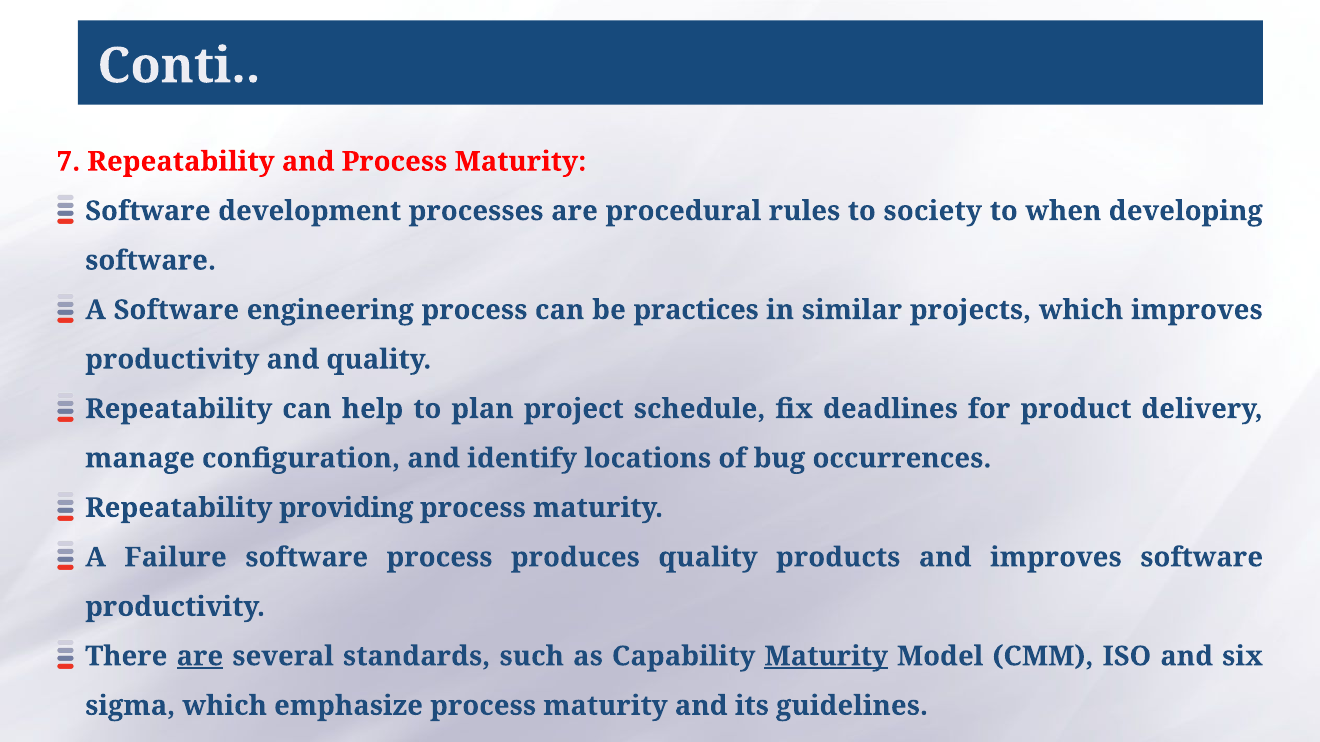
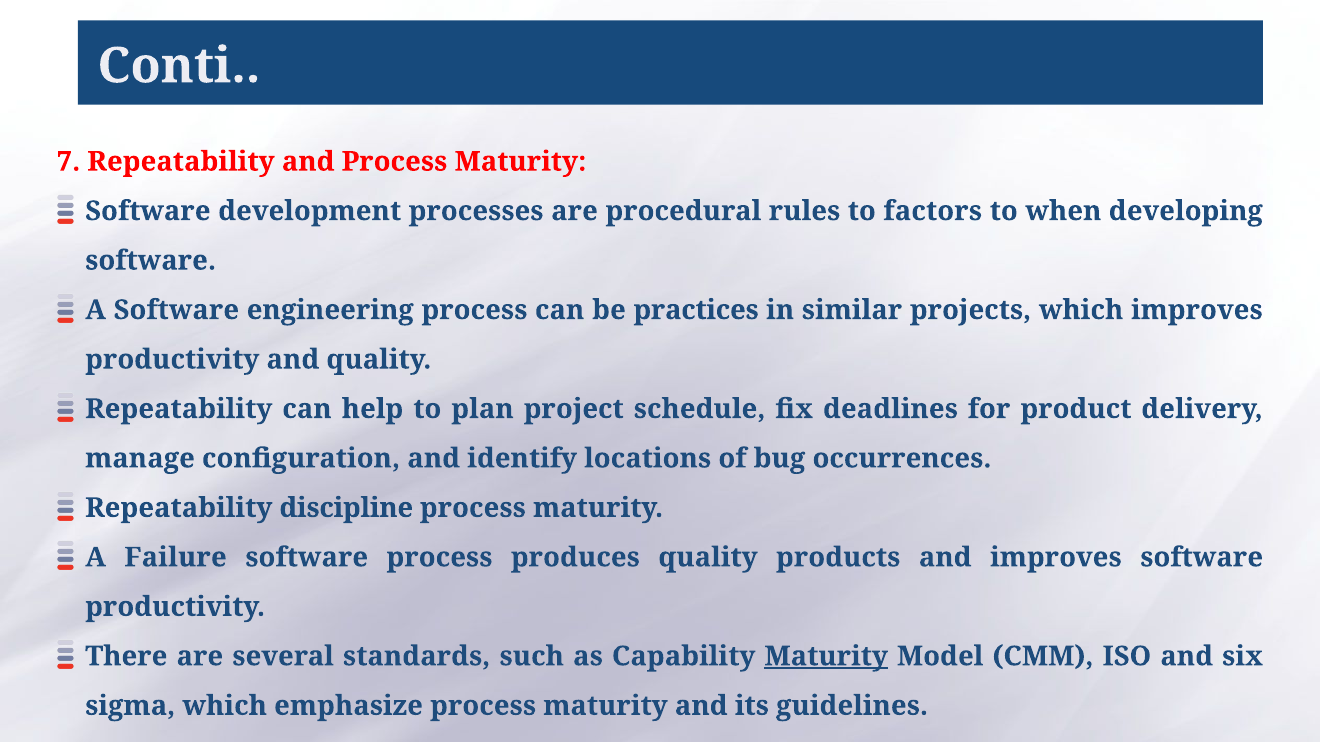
society: society -> factors
providing: providing -> discipline
are at (200, 657) underline: present -> none
